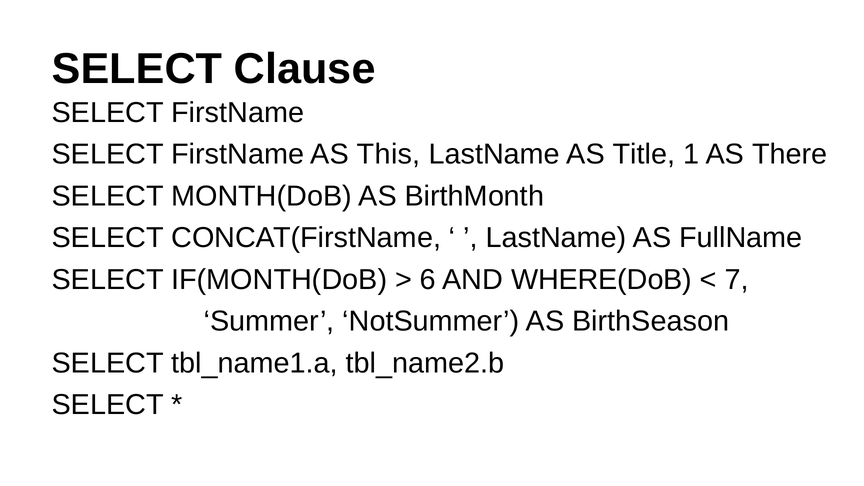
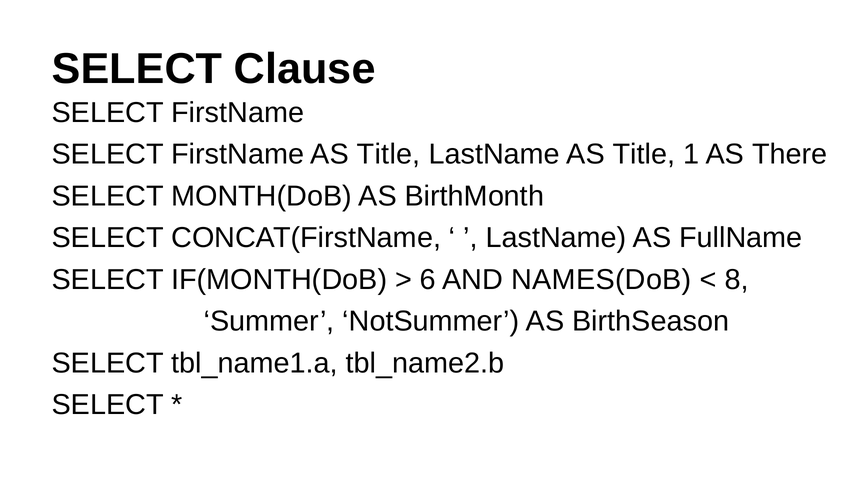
FirstName AS This: This -> Title
WHERE(DoB: WHERE(DoB -> NAMES(DoB
7: 7 -> 8
